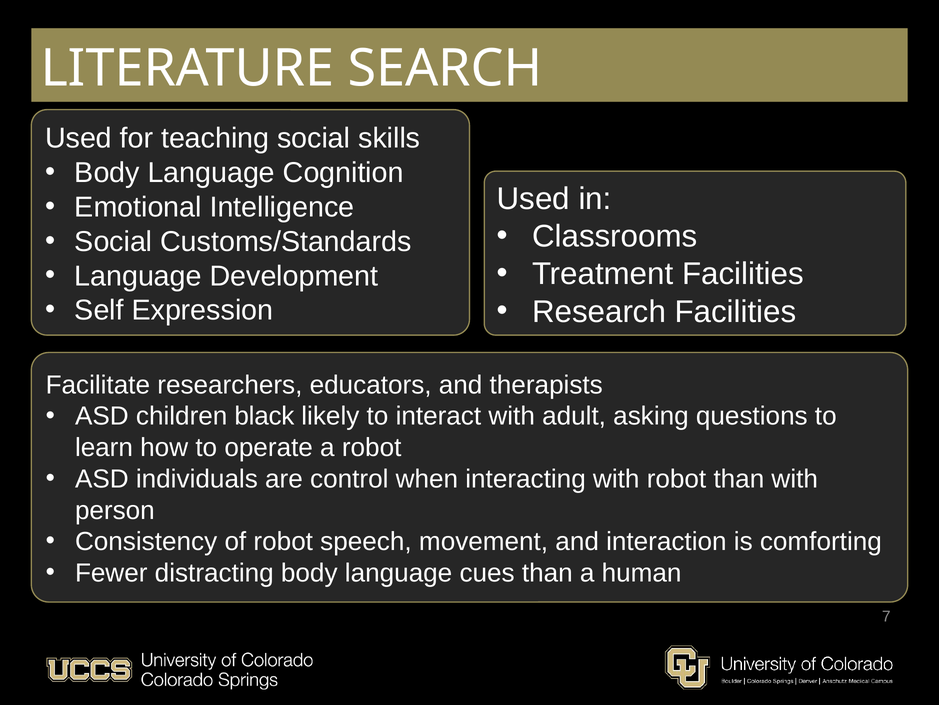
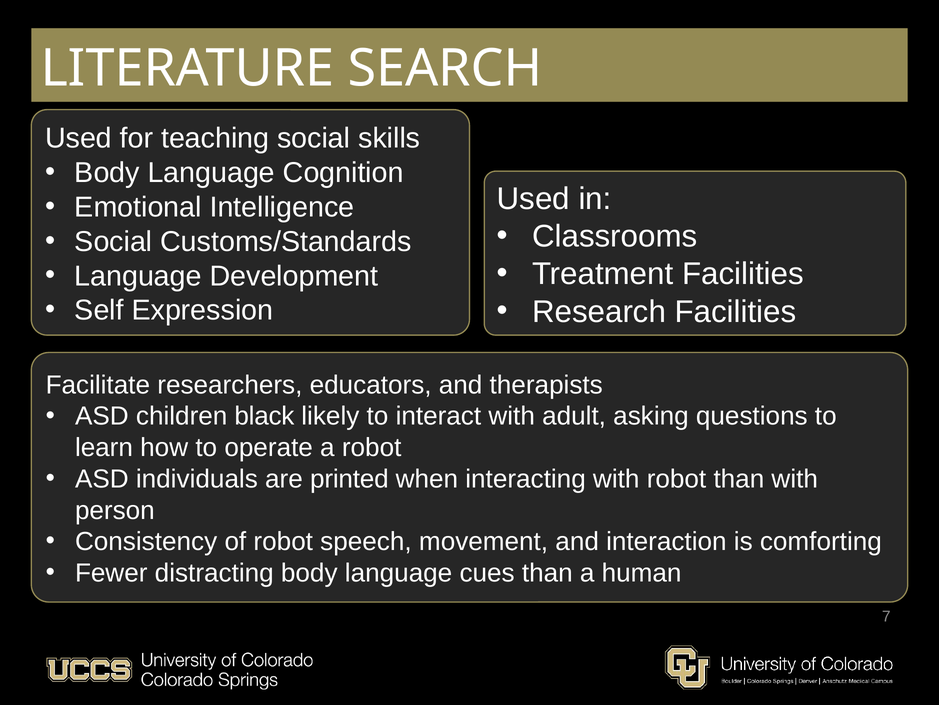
control: control -> printed
